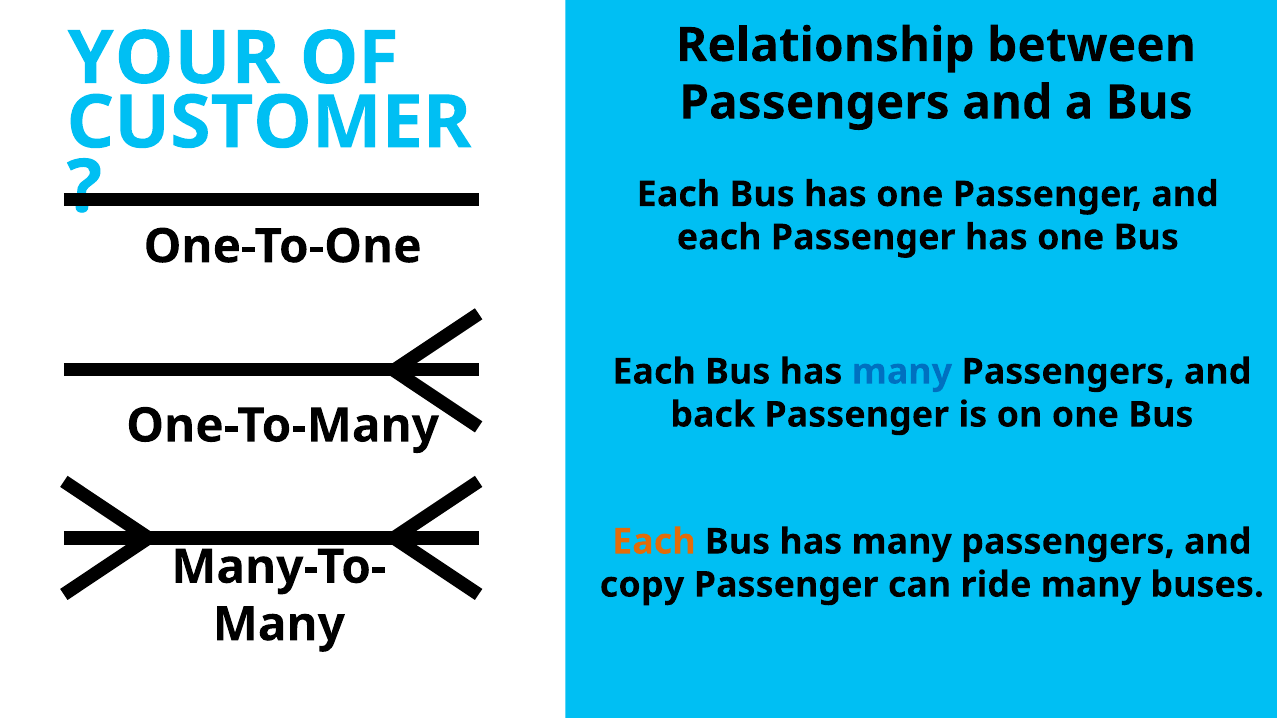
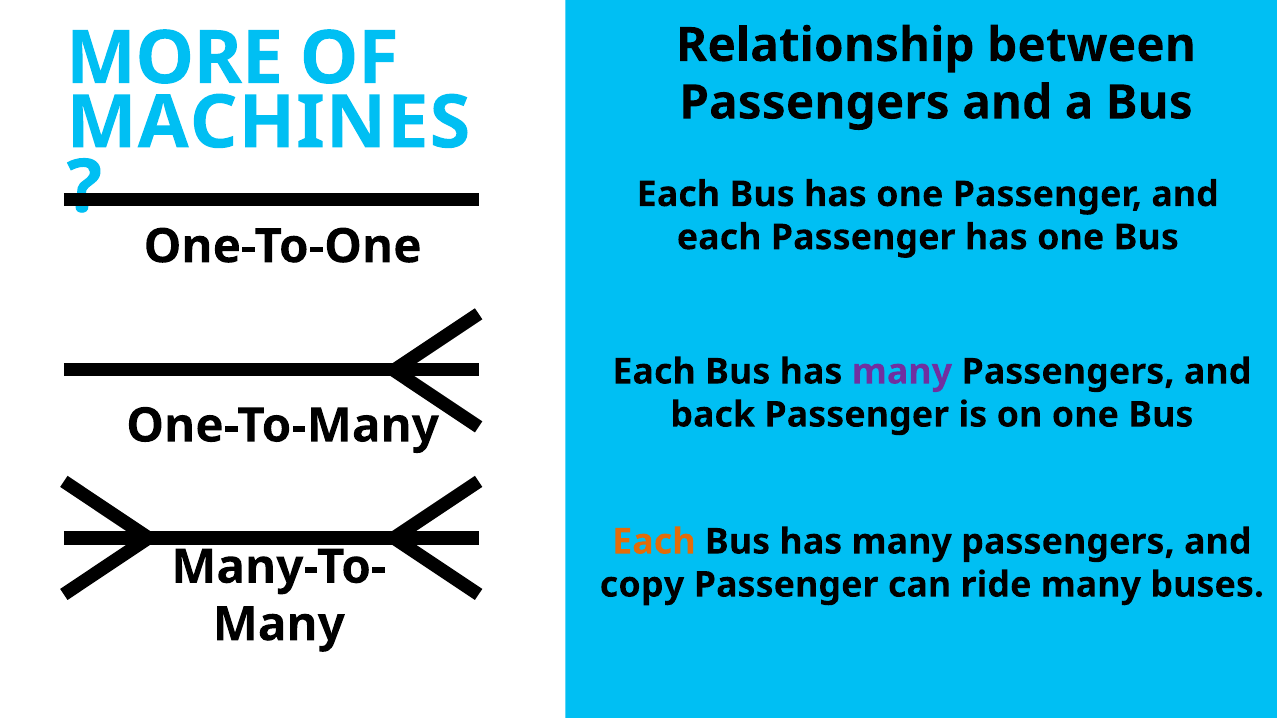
YOUR: YOUR -> MORE
CUSTOMER: CUSTOMER -> MACHINES
many at (902, 372) colour: blue -> purple
